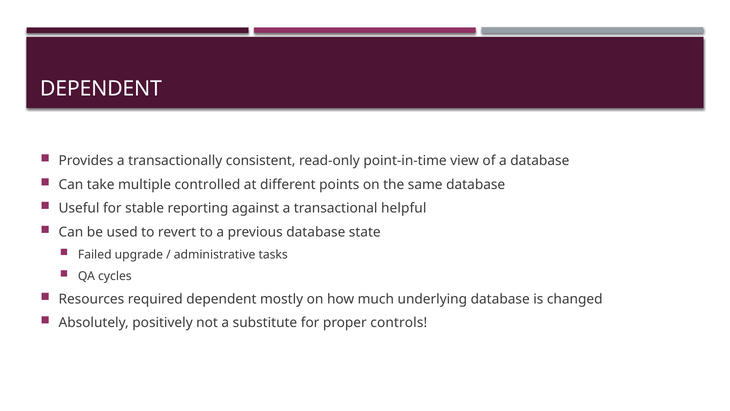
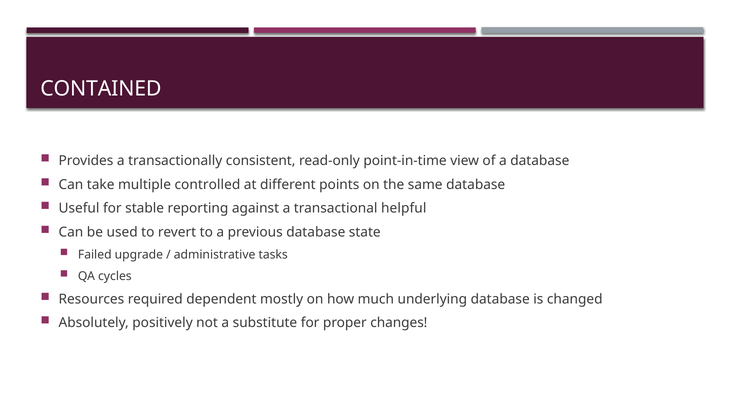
DEPENDENT at (101, 89): DEPENDENT -> CONTAINED
controls: controls -> changes
